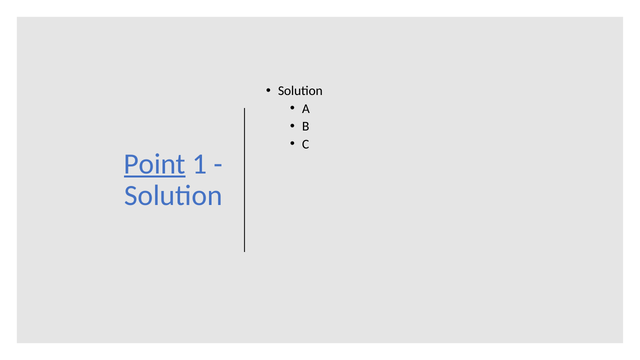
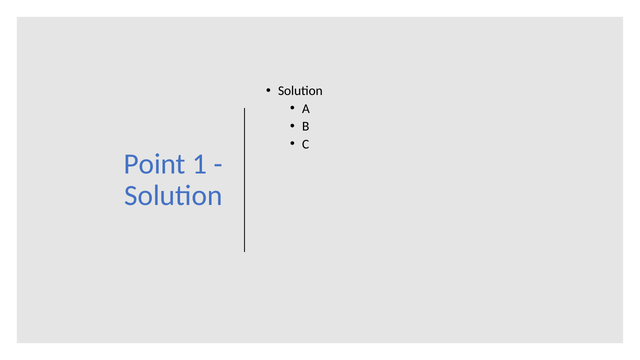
Point underline: present -> none
